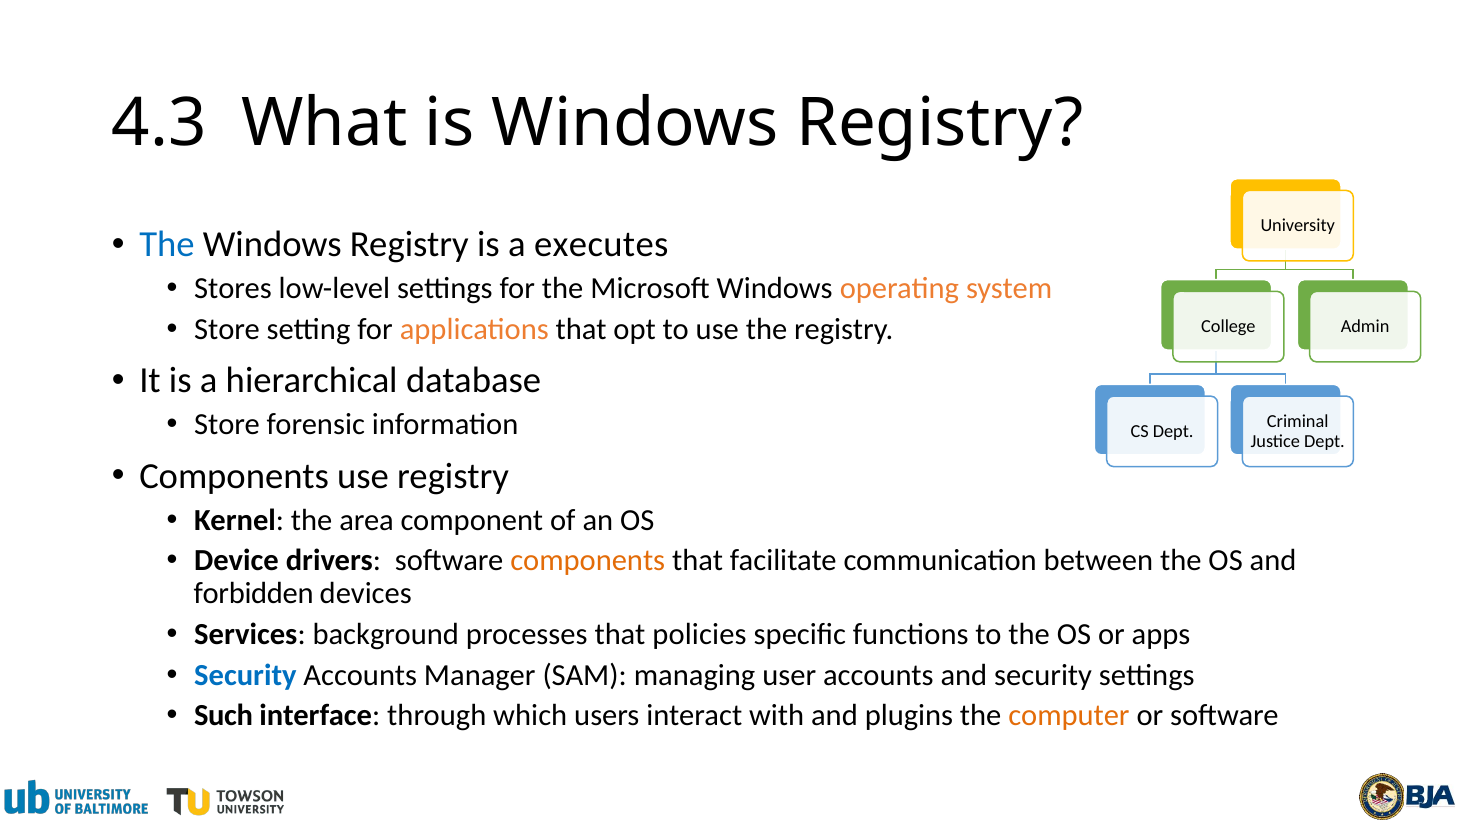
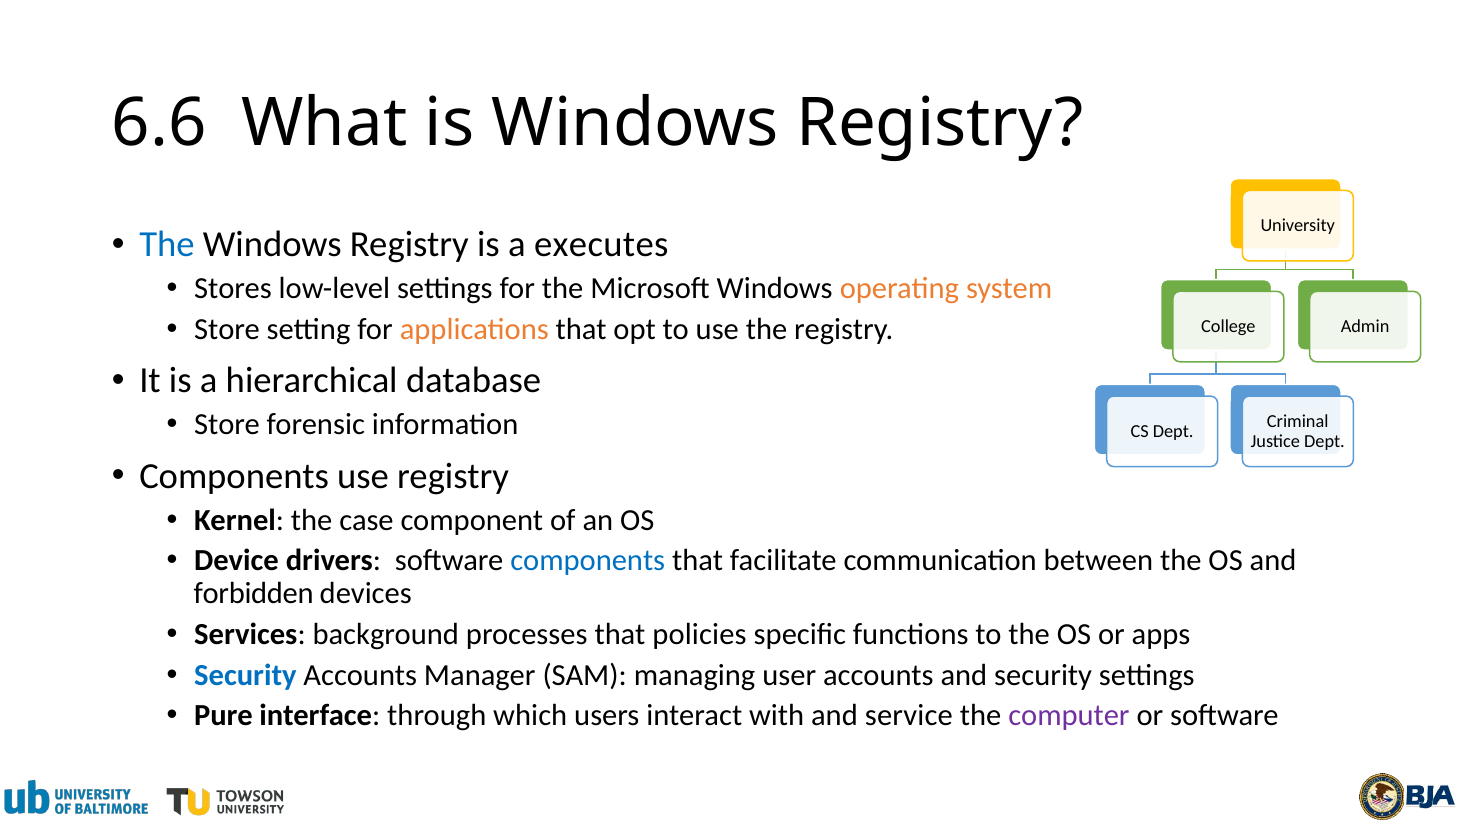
4.3: 4.3 -> 6.6
area: area -> case
components at (588, 561) colour: orange -> blue
Such: Such -> Pure
plugins: plugins -> service
computer colour: orange -> purple
